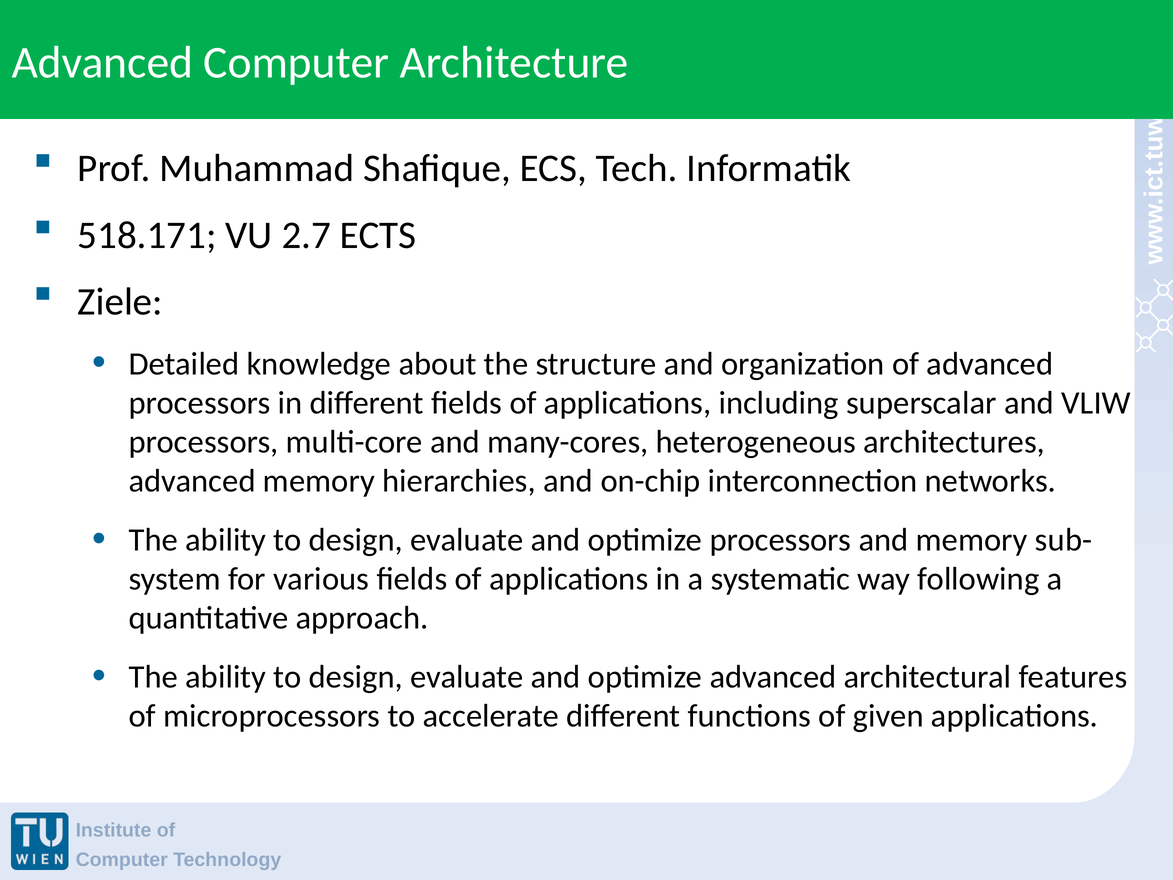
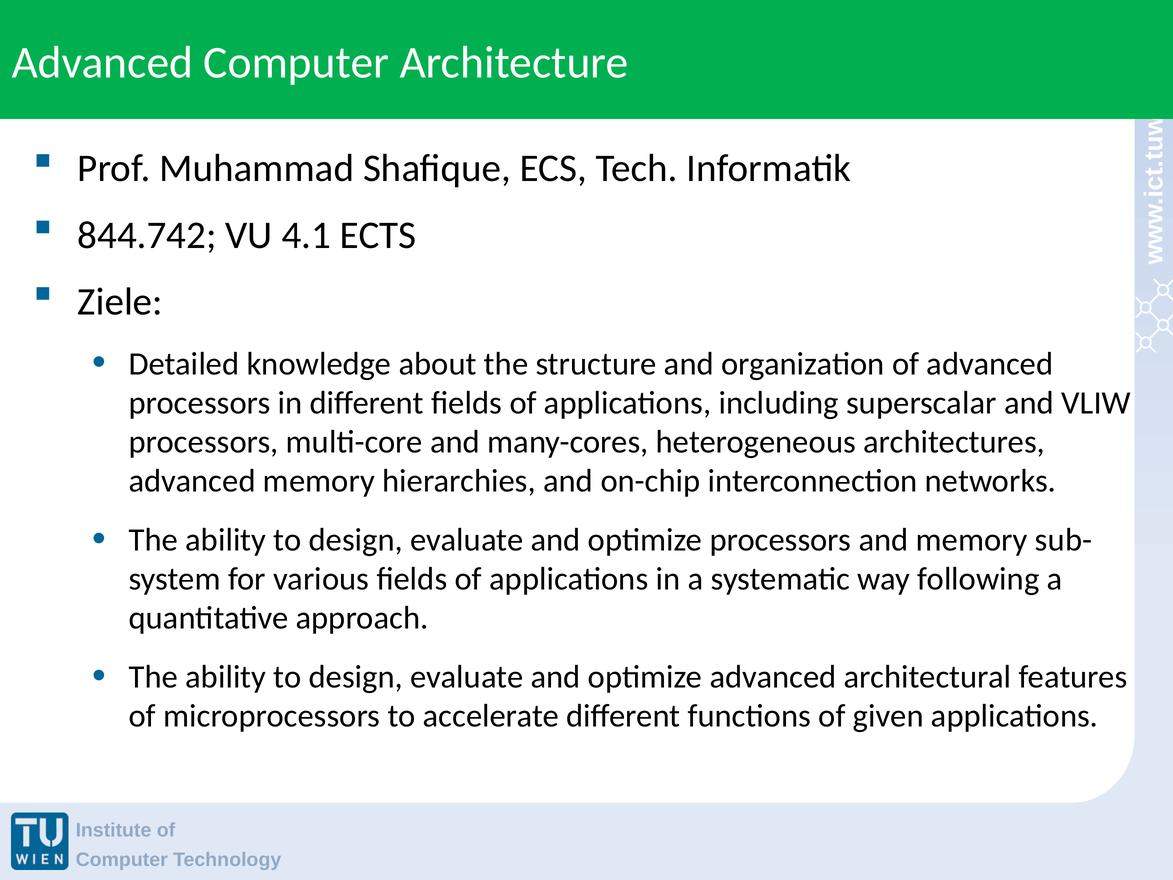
518.171: 518.171 -> 844.742
2.7: 2.7 -> 4.1
